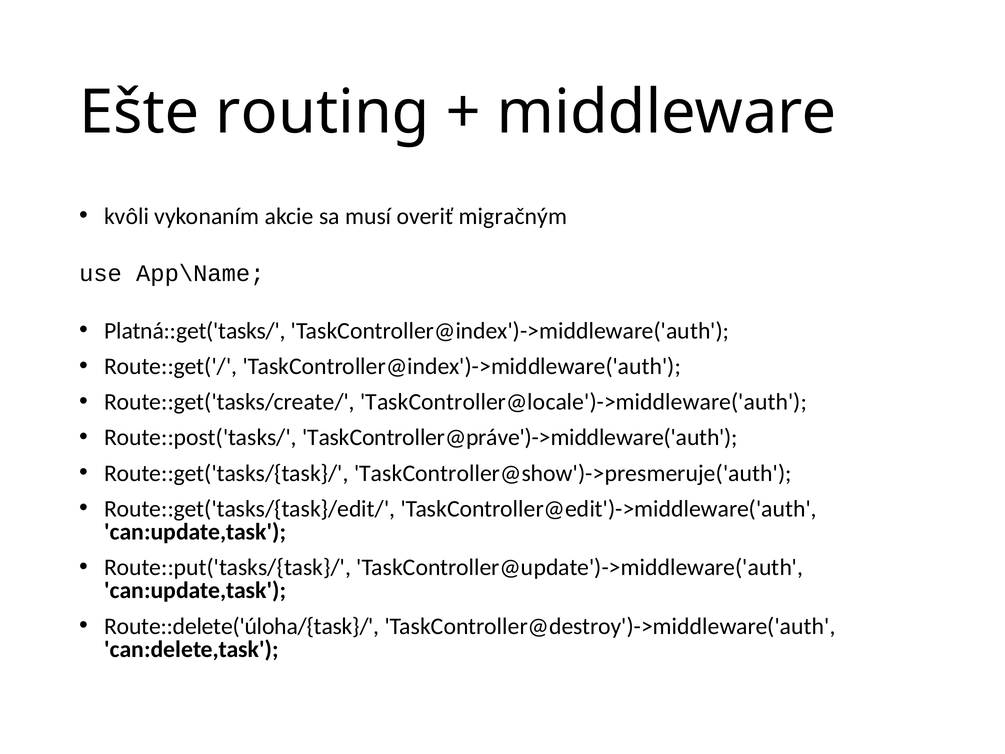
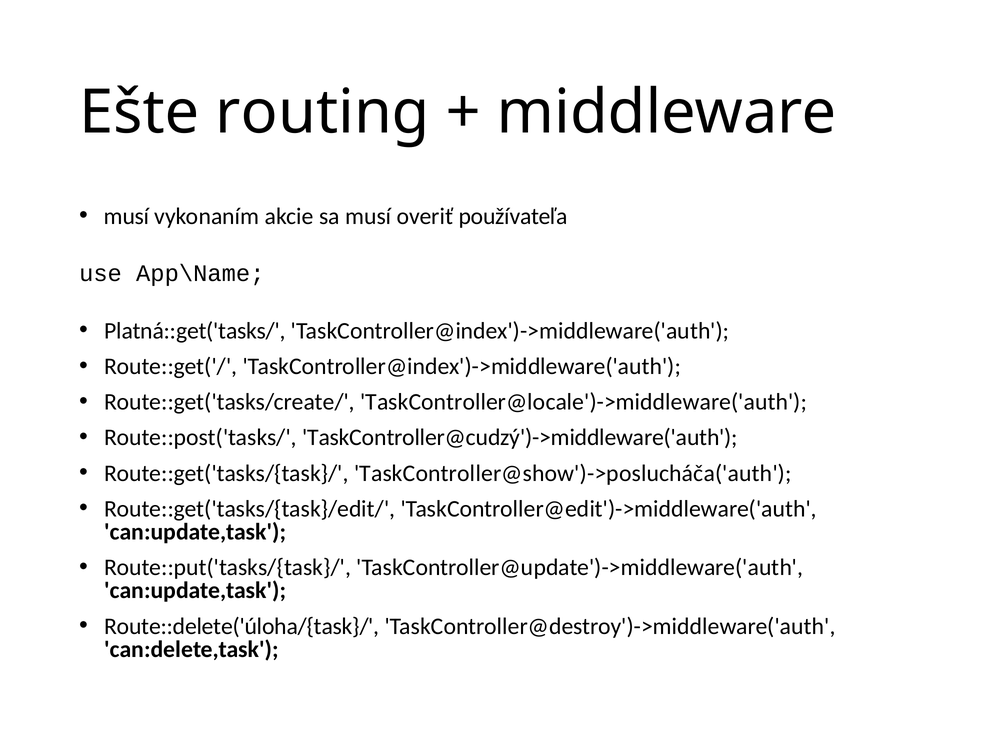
kvôli at (127, 216): kvôli -> musí
migračným: migračným -> používateľa
TaskController@práve')->middleware('auth: TaskController@práve')->middleware('auth -> TaskController@cudzý')->middleware('auth
TaskController@show')->presmeruje('auth: TaskController@show')->presmeruje('auth -> TaskController@show')->poslucháča('auth
